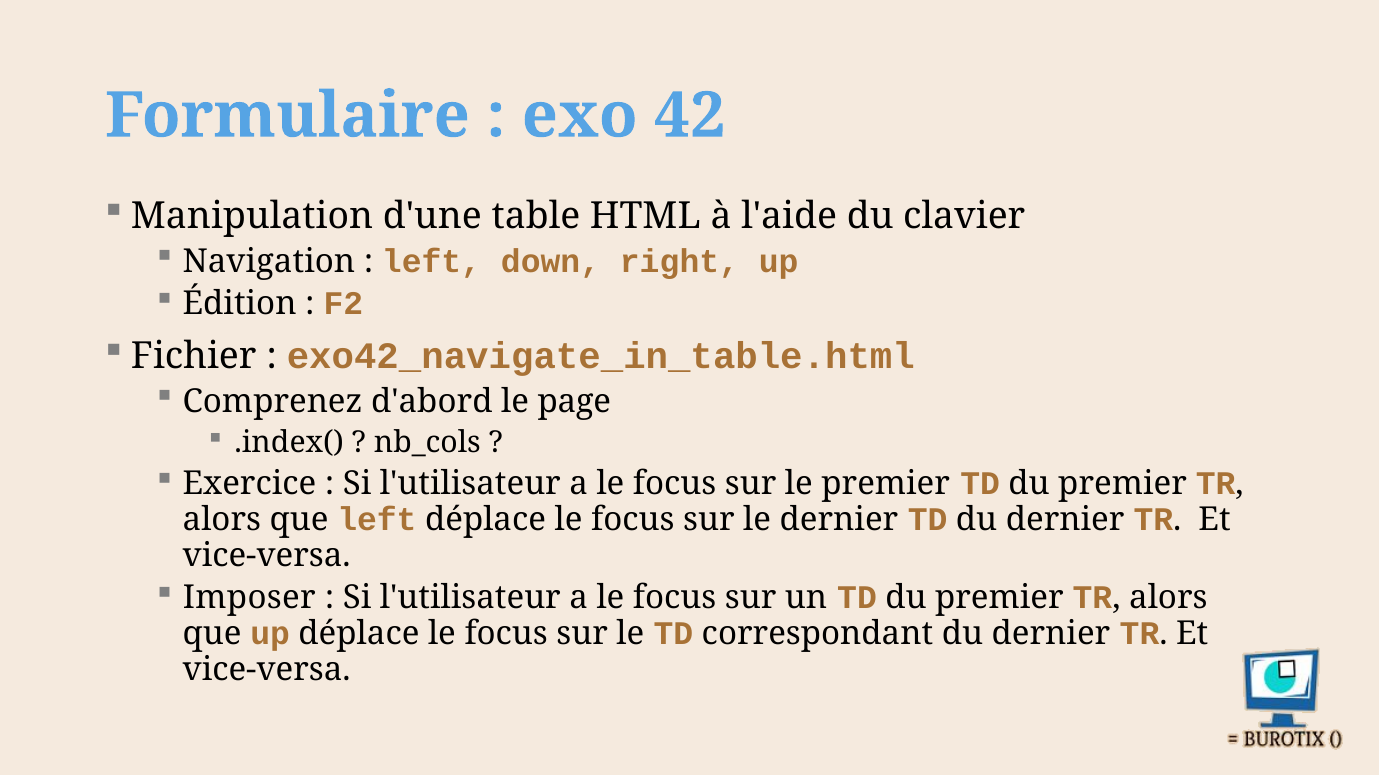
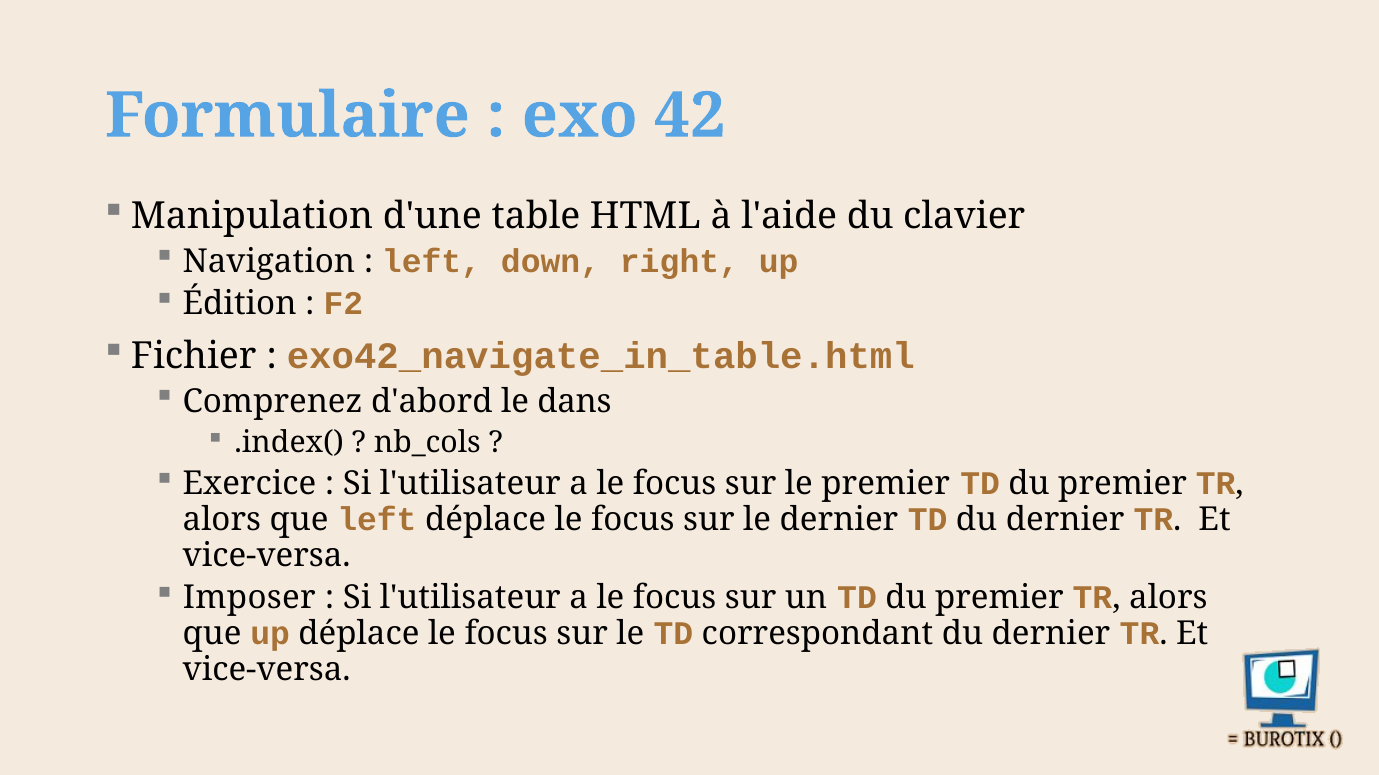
page: page -> dans
